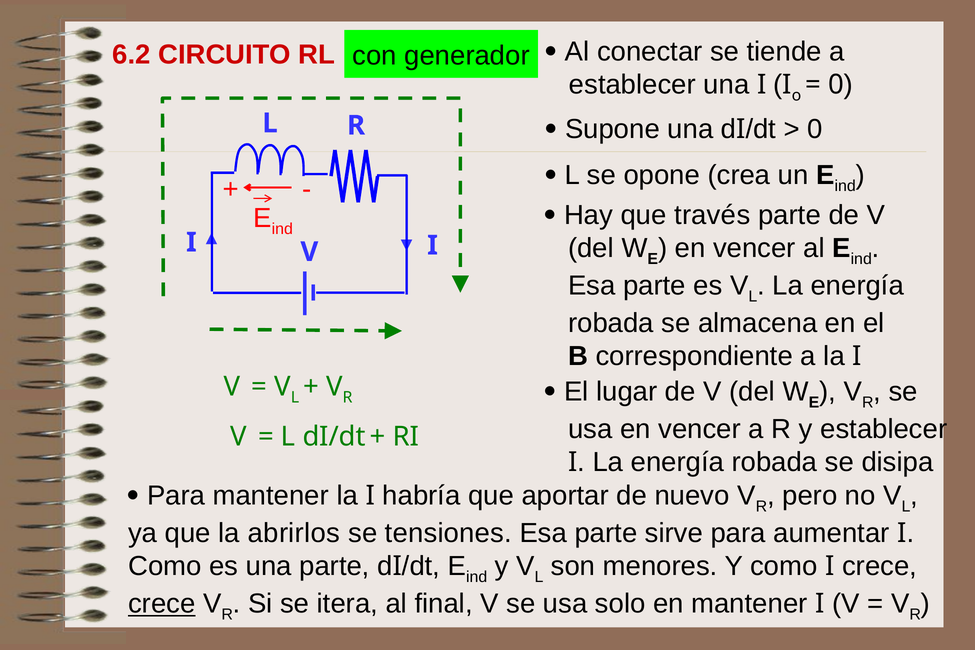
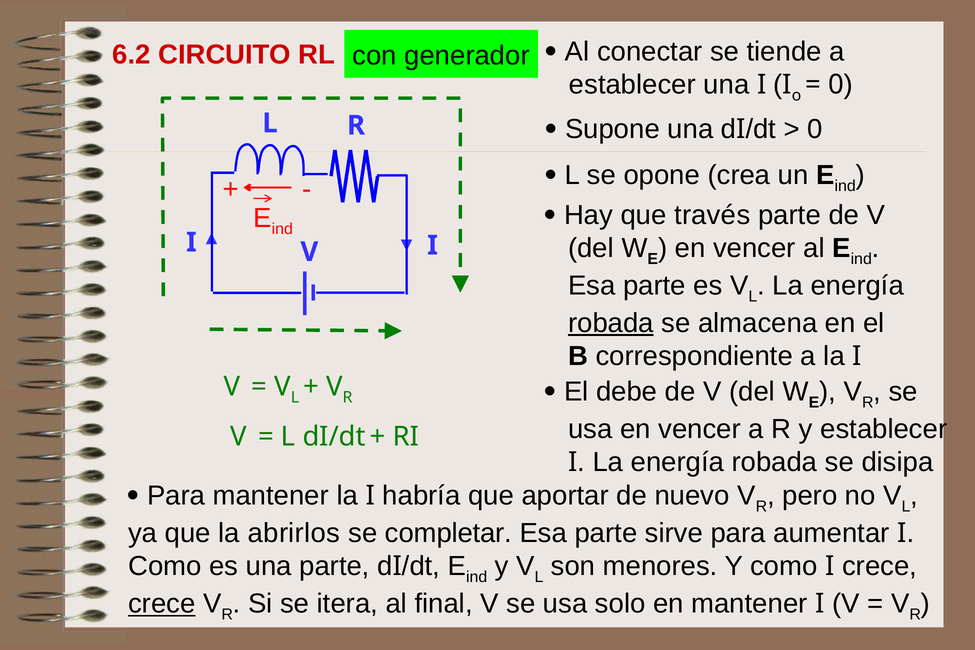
robada at (611, 323) underline: none -> present
lugar: lugar -> debe
tensiones: tensiones -> completar
